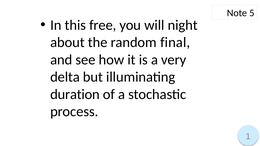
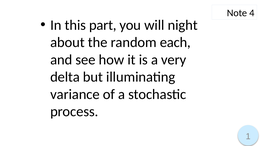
5: 5 -> 4
free: free -> part
final: final -> each
duration: duration -> variance
